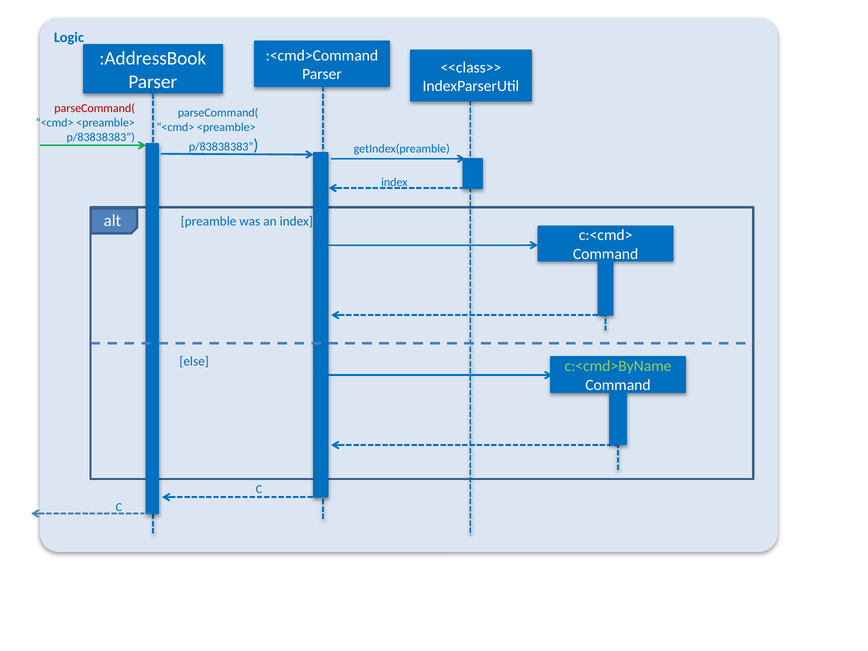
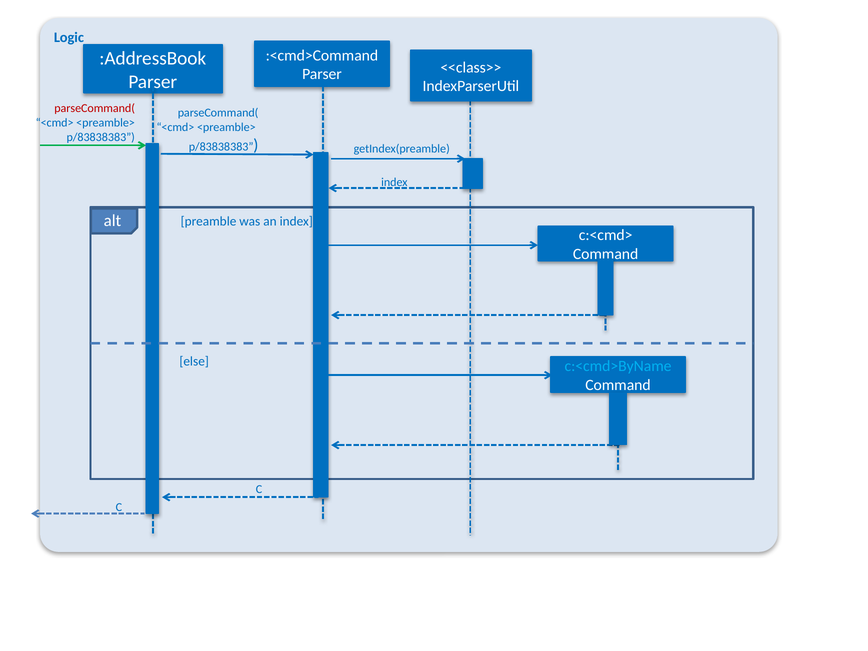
c:<cmd>ByName colour: light green -> light blue
